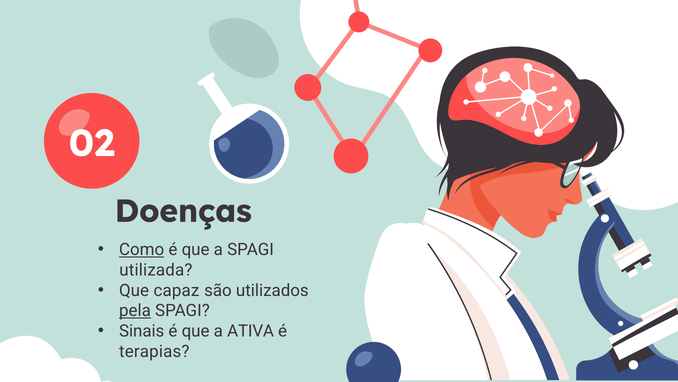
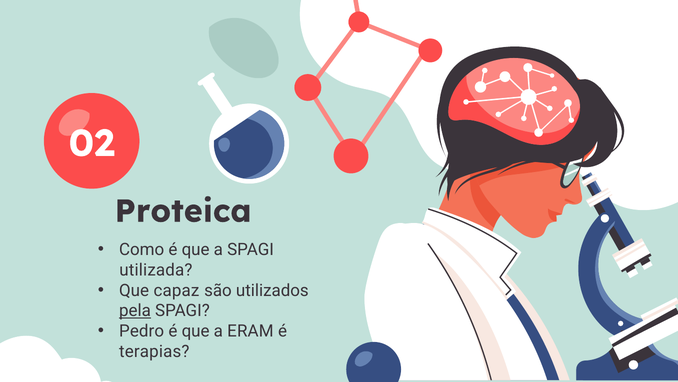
Doenças: Doenças -> Proteica
Como underline: present -> none
Sinais: Sinais -> Pedro
ATIVA: ATIVA -> ERAM
